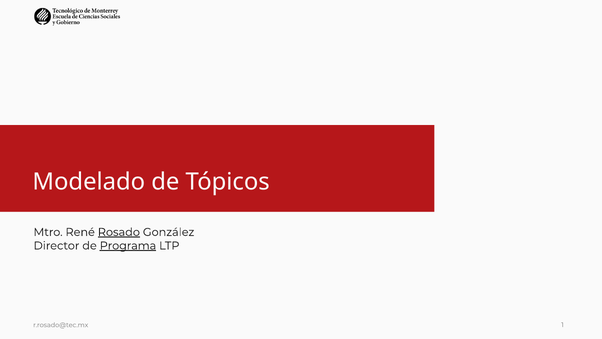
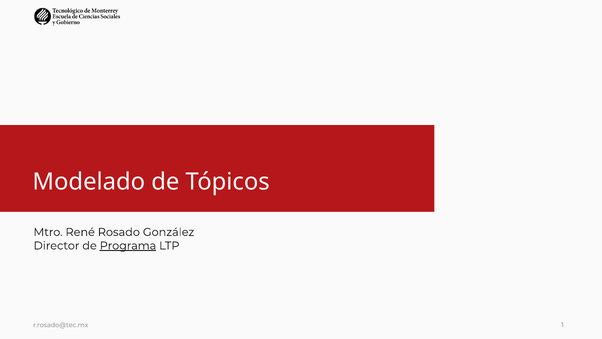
Rosado underline: present -> none
